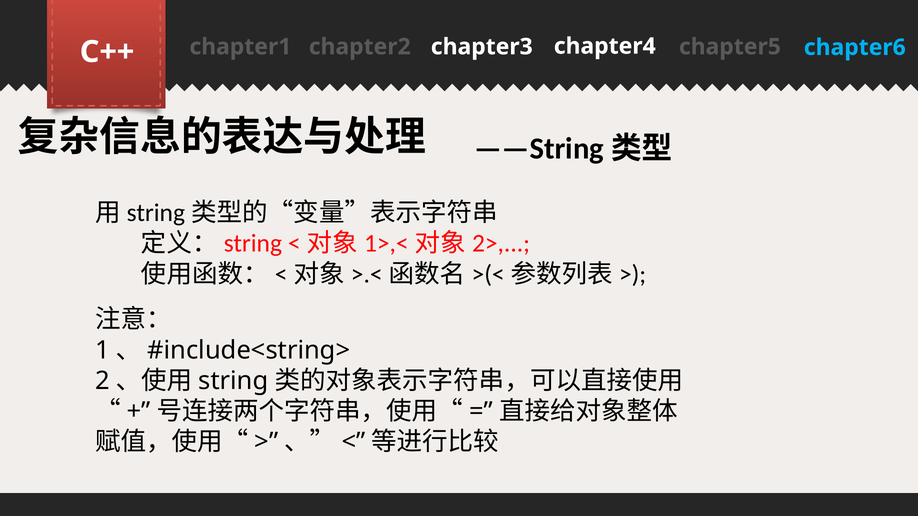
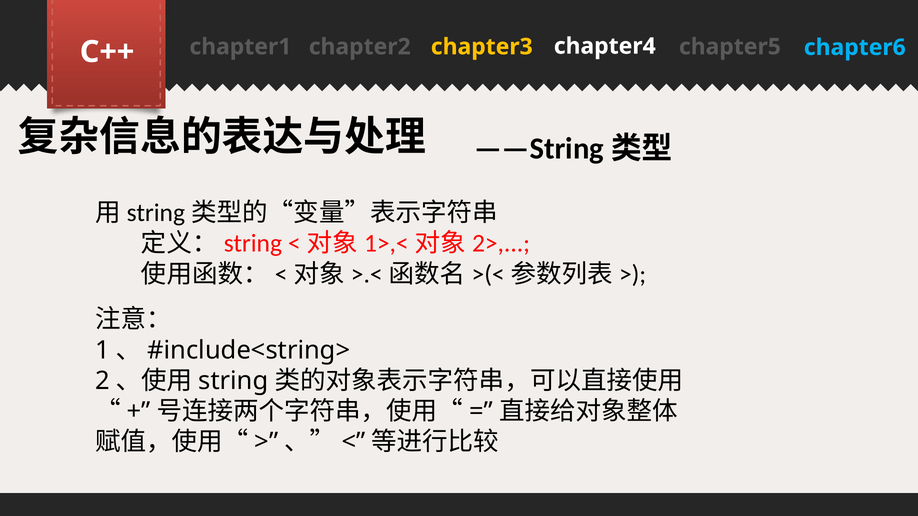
chapter3 colour: white -> yellow
